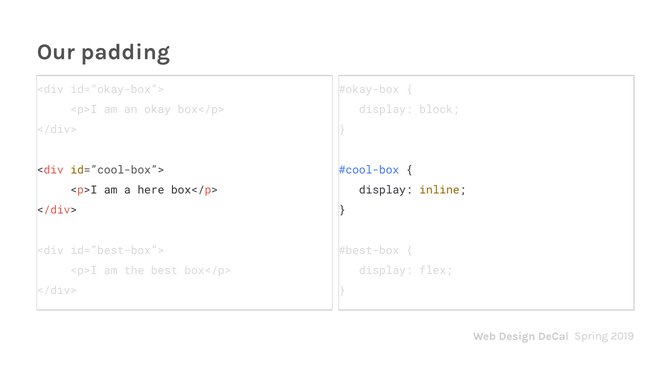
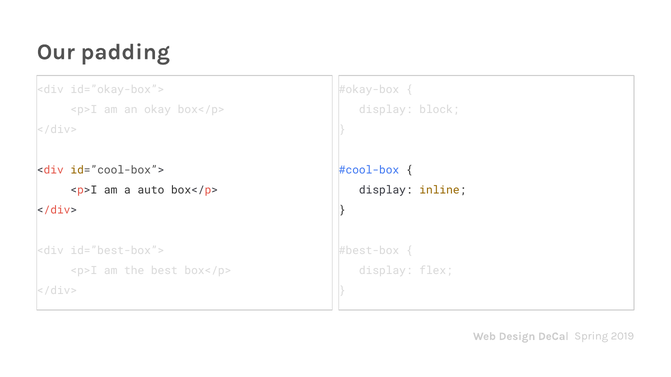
here: here -> auto
